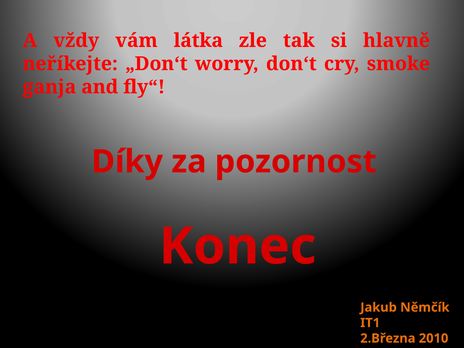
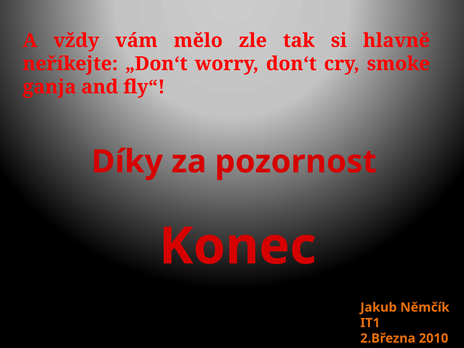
látka: látka -> mělo
